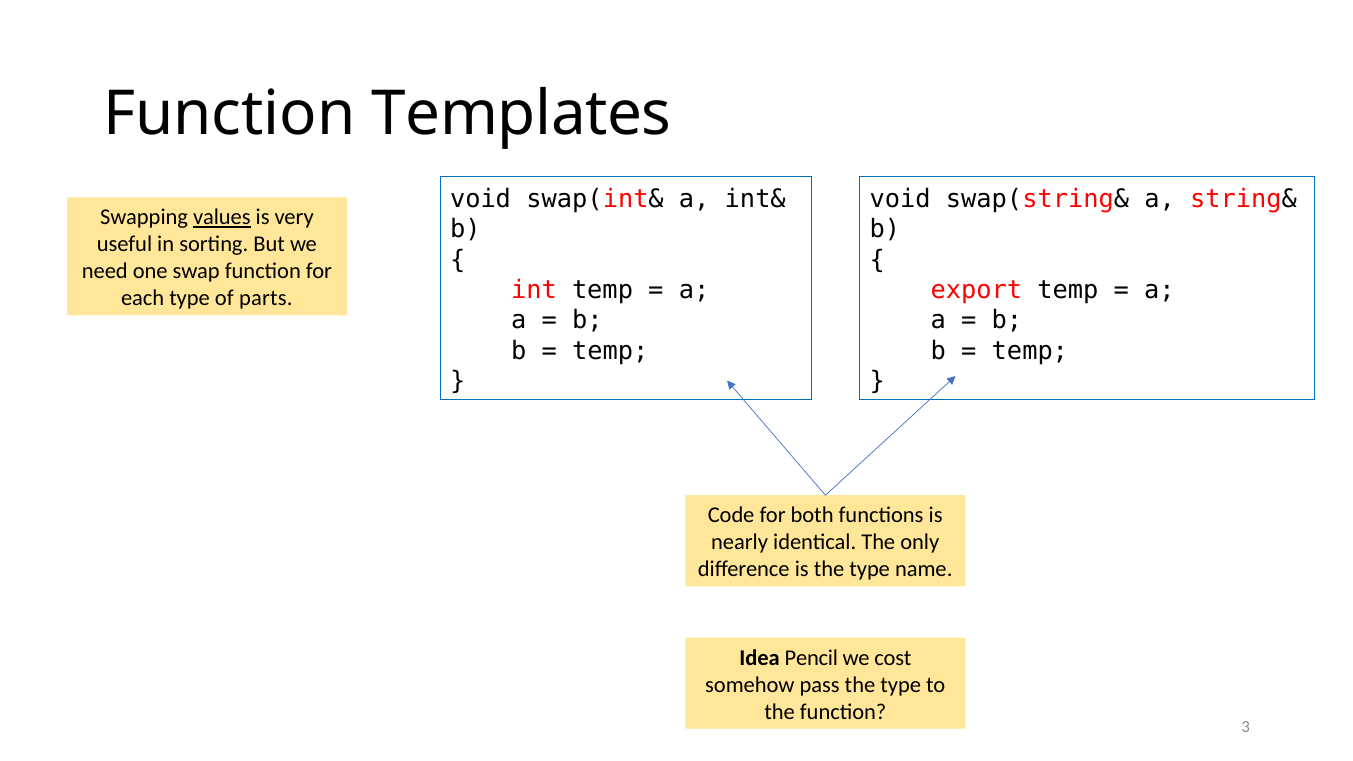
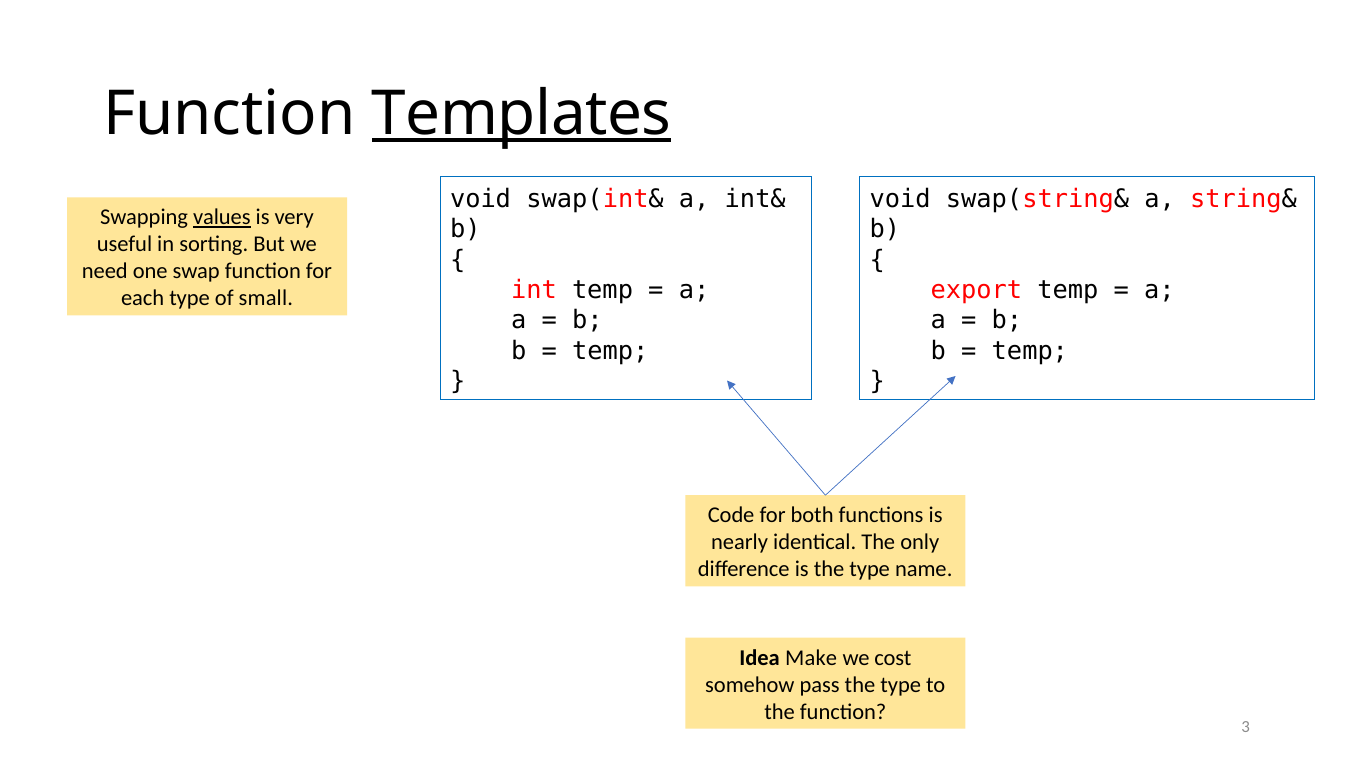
Templates underline: none -> present
parts: parts -> small
Pencil: Pencil -> Make
